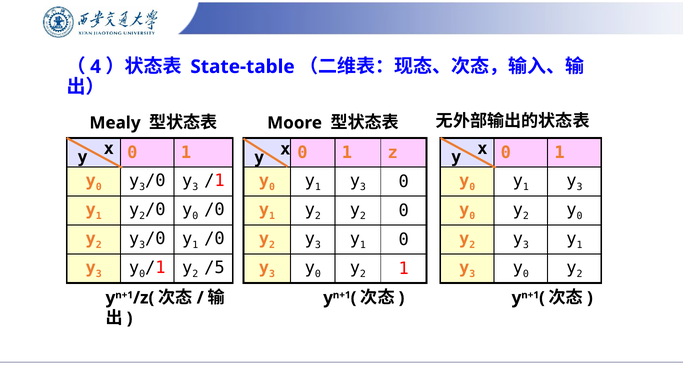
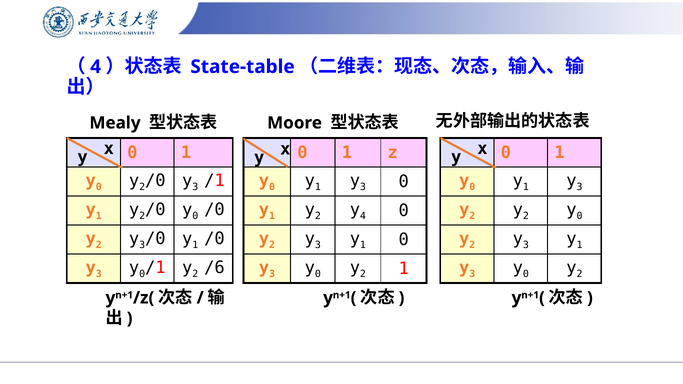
3 at (142, 187): 3 -> 2
2 at (363, 216): 2 -> 4
0 at (472, 216): 0 -> 2
/5: /5 -> /6
